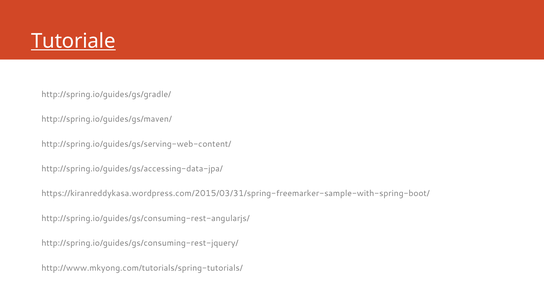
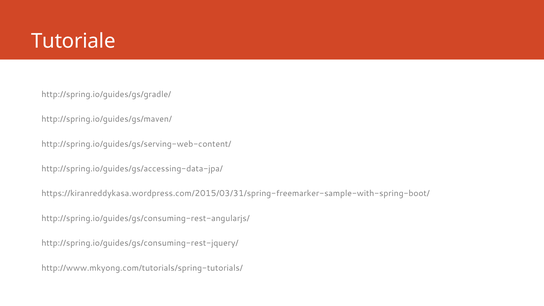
Tutoriale underline: present -> none
